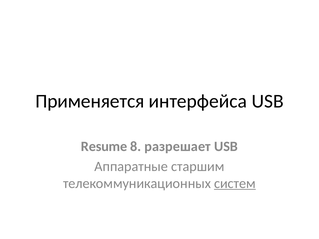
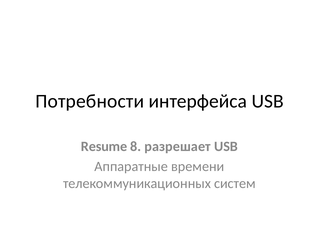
Применяется: Применяется -> Потребности
старшим: старшим -> времени
систем underline: present -> none
